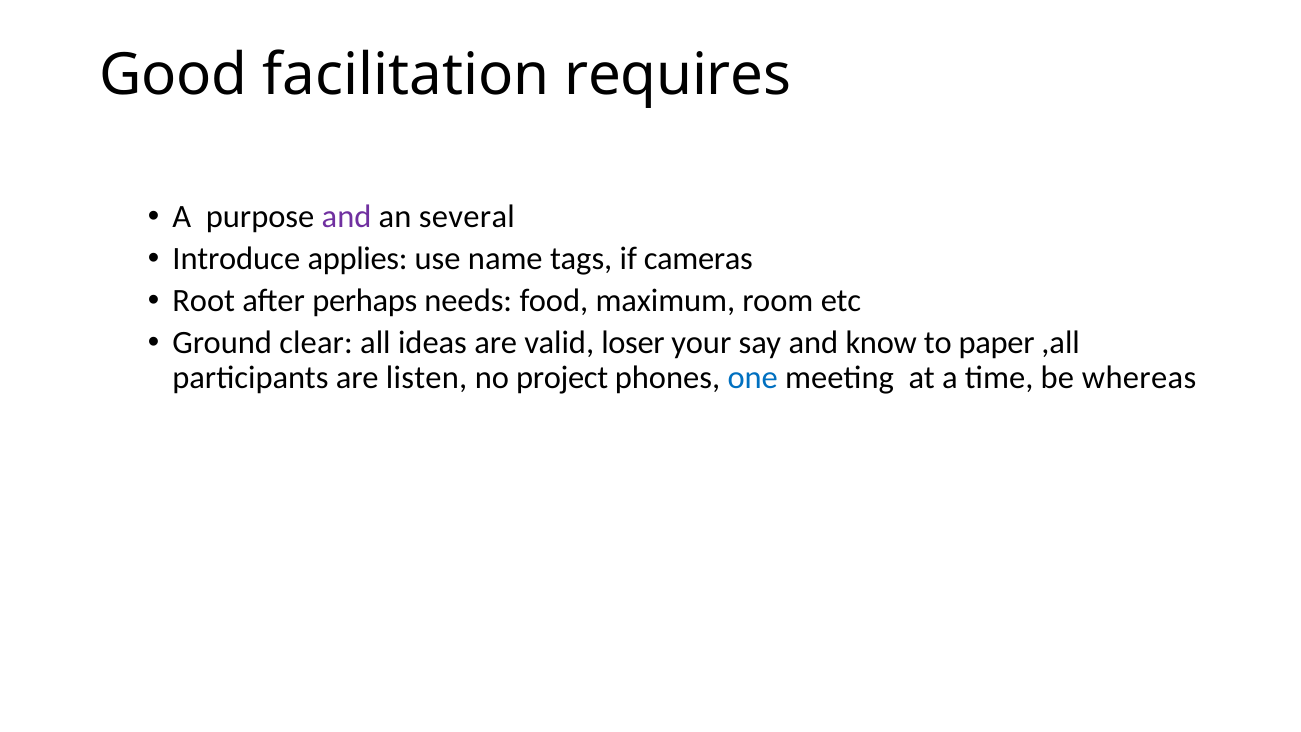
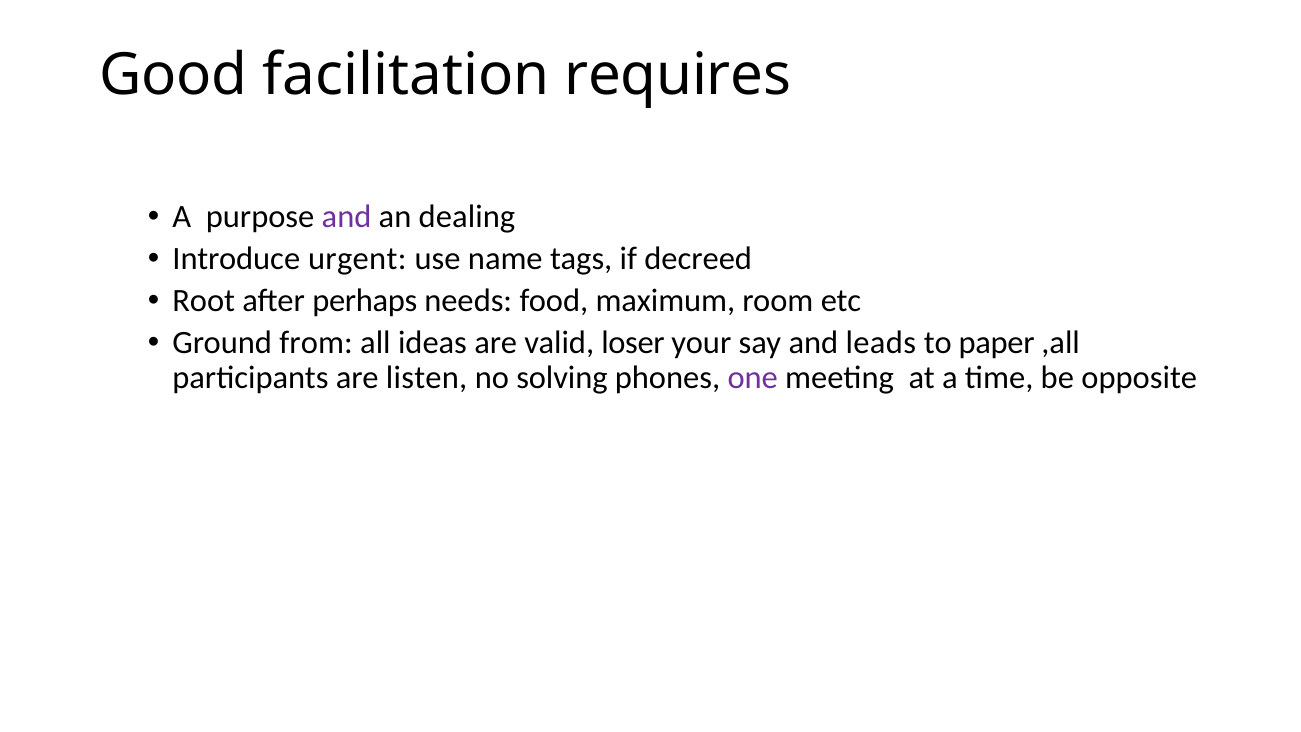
several: several -> dealing
applies: applies -> urgent
cameras: cameras -> decreed
clear: clear -> from
know: know -> leads
project: project -> solving
one colour: blue -> purple
whereas: whereas -> opposite
